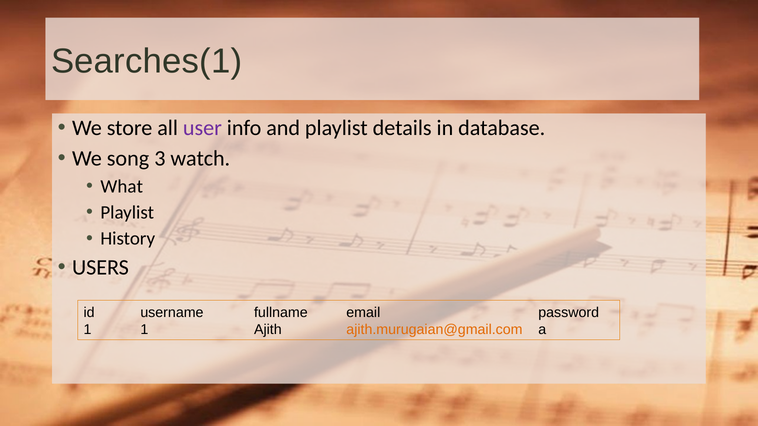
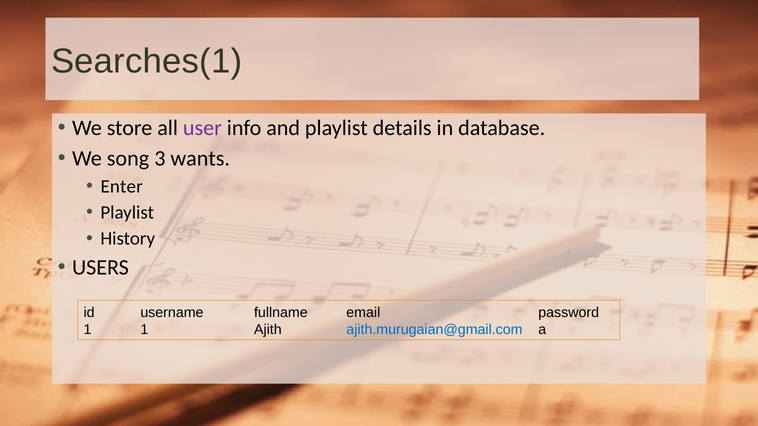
watch: watch -> wants
What: What -> Enter
ajith.murugaian@gmail.com colour: orange -> blue
